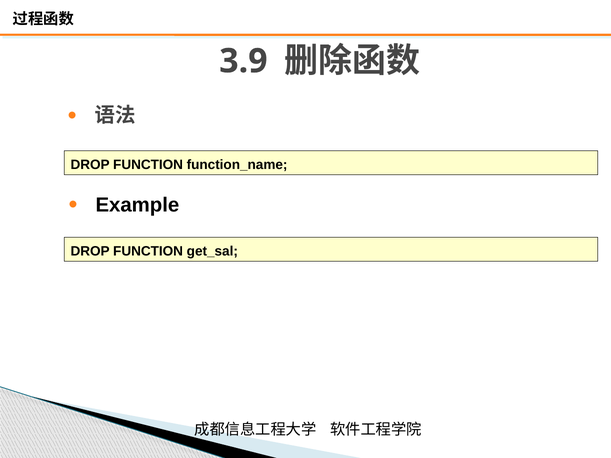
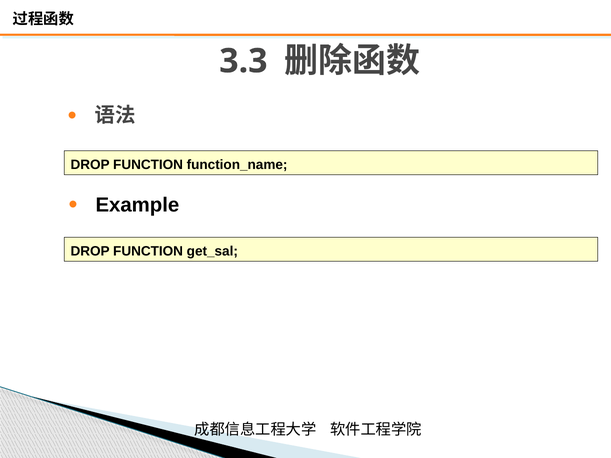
3.9: 3.9 -> 3.3
